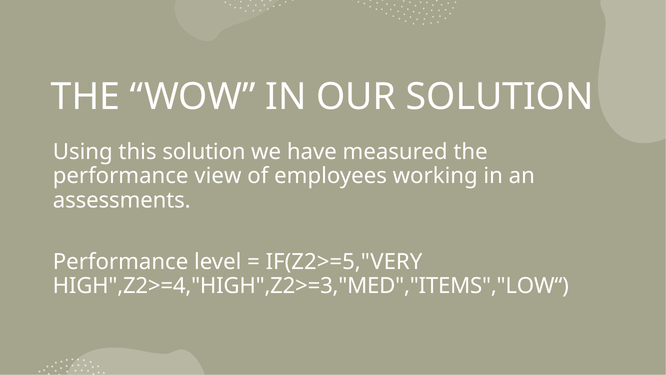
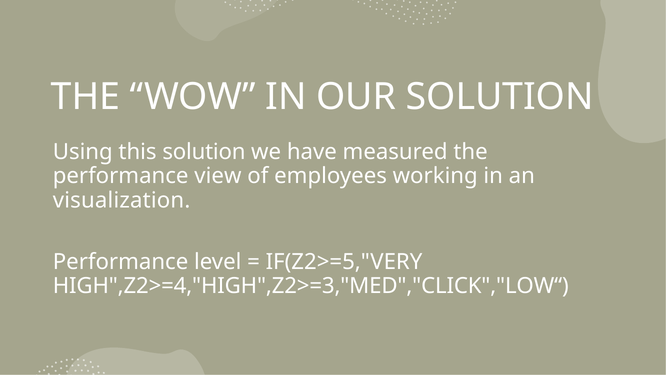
assessments: assessments -> visualization
HIGH",Z2>=4,"HIGH",Z2>=3,"MED","ITEMS","LOW“: HIGH",Z2>=4,"HIGH",Z2>=3,"MED","ITEMS","LOW“ -> HIGH",Z2>=4,"HIGH",Z2>=3,"MED","CLICK","LOW“
